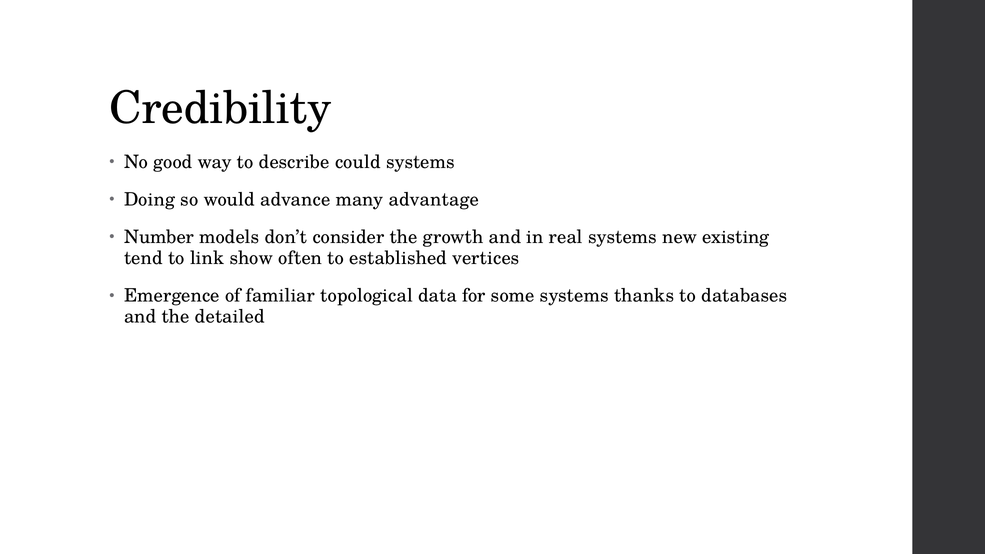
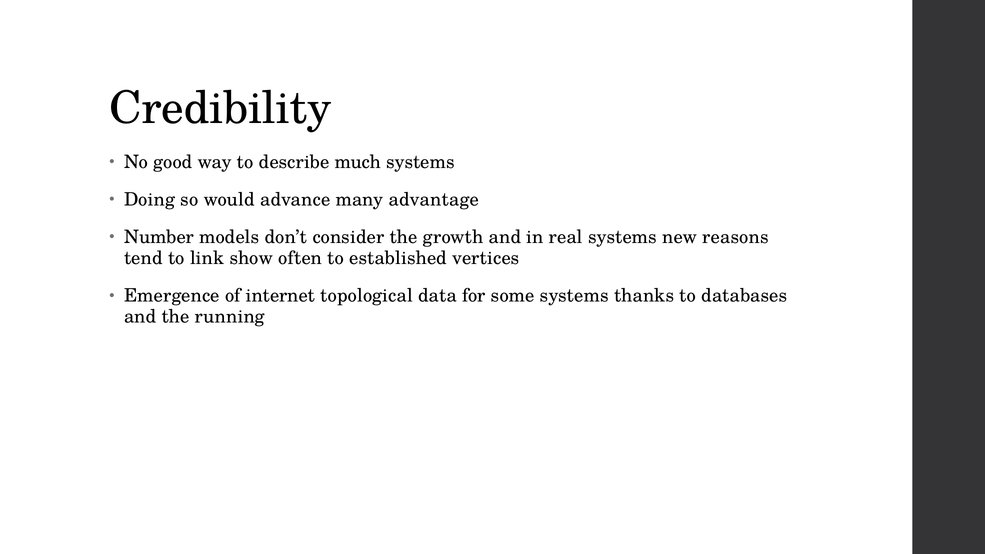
could: could -> much
existing: existing -> reasons
familiar: familiar -> internet
detailed: detailed -> running
